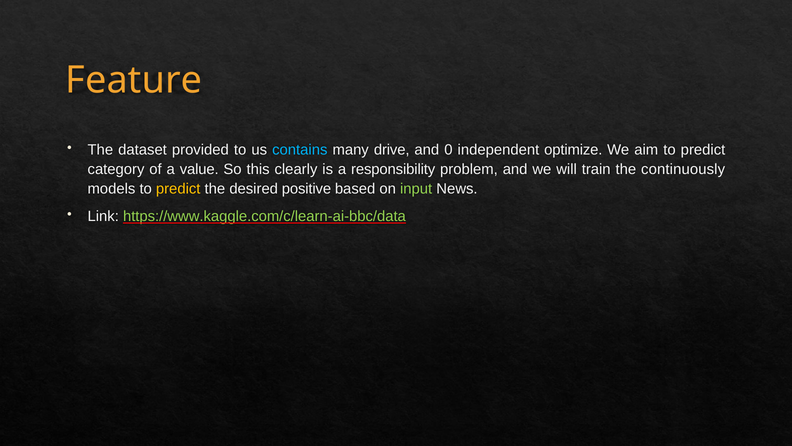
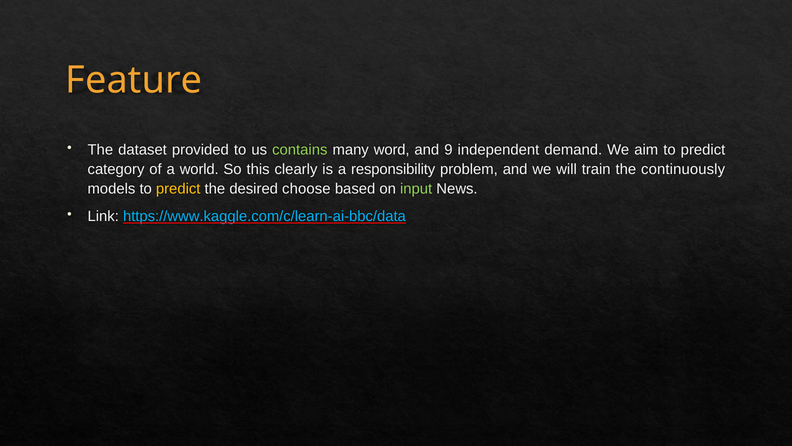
contains colour: light blue -> light green
drive: drive -> word
0: 0 -> 9
optimize: optimize -> demand
value: value -> world
positive: positive -> choose
https://www.kaggle.com/c/learn-ai-bbc/data colour: light green -> light blue
